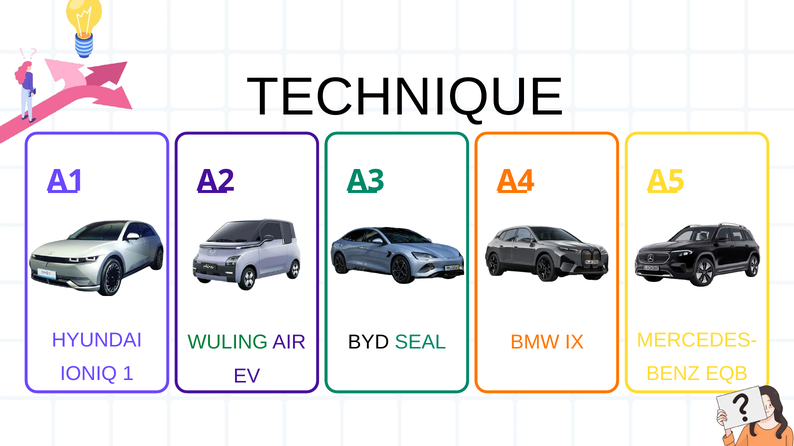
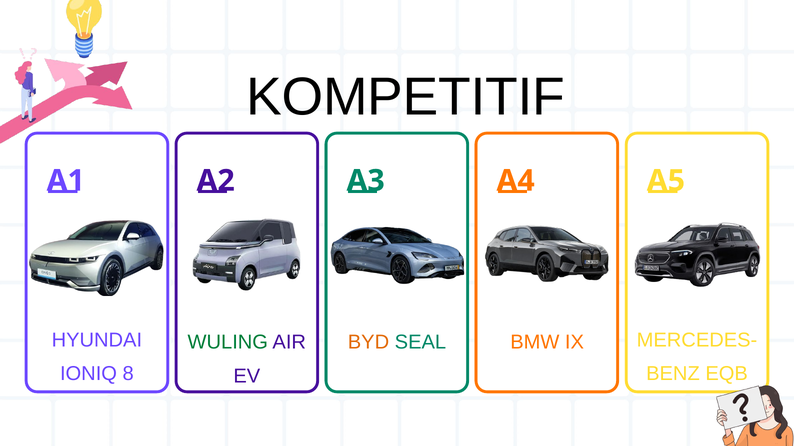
TECHNIQUE: TECHNIQUE -> KOMPETITIF
BYD colour: black -> orange
1: 1 -> 8
